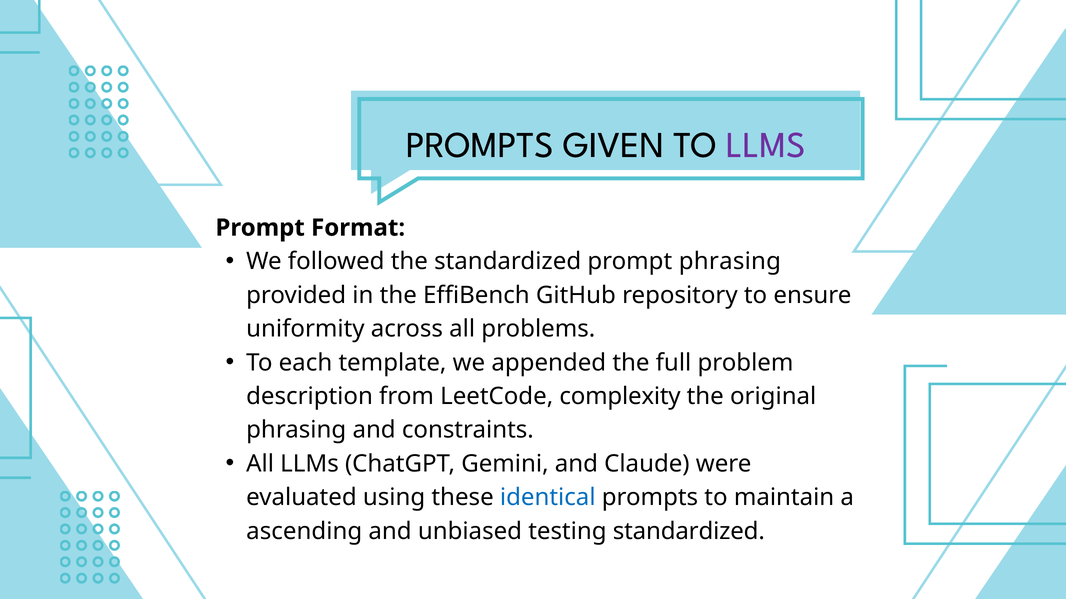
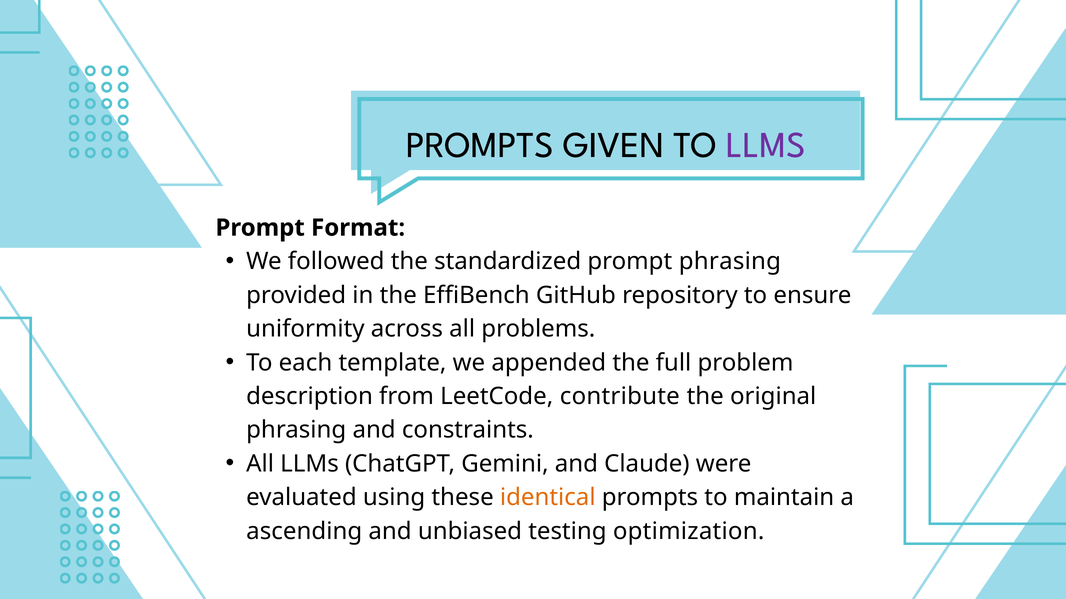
complexity: complexity -> contribute
identical colour: blue -> orange
testing standardized: standardized -> optimization
